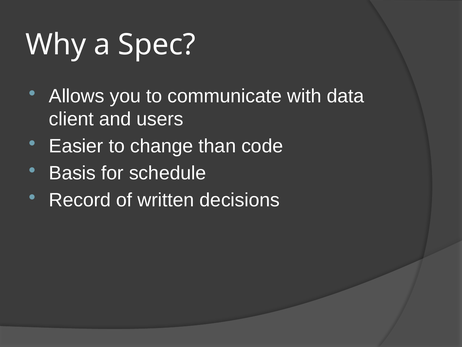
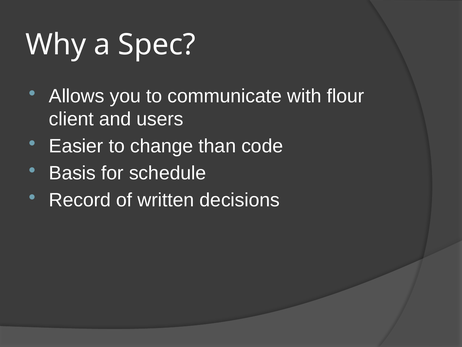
data: data -> flour
